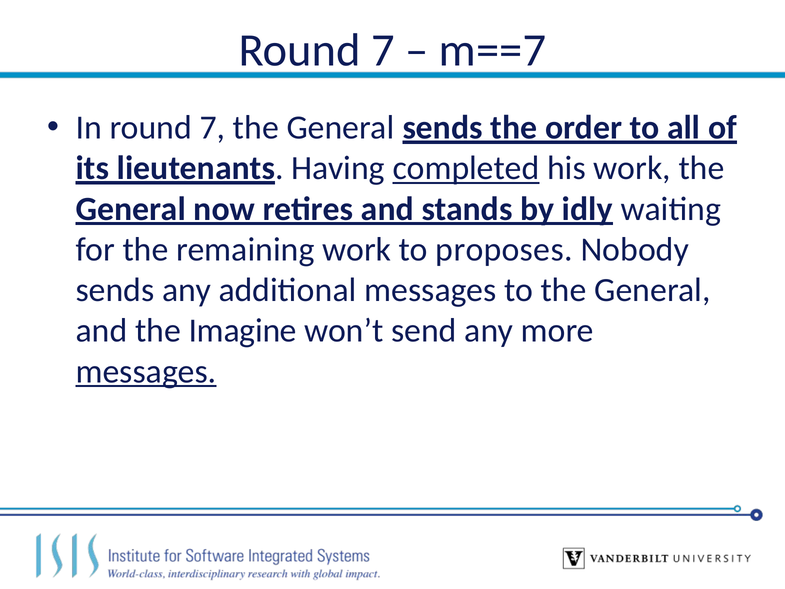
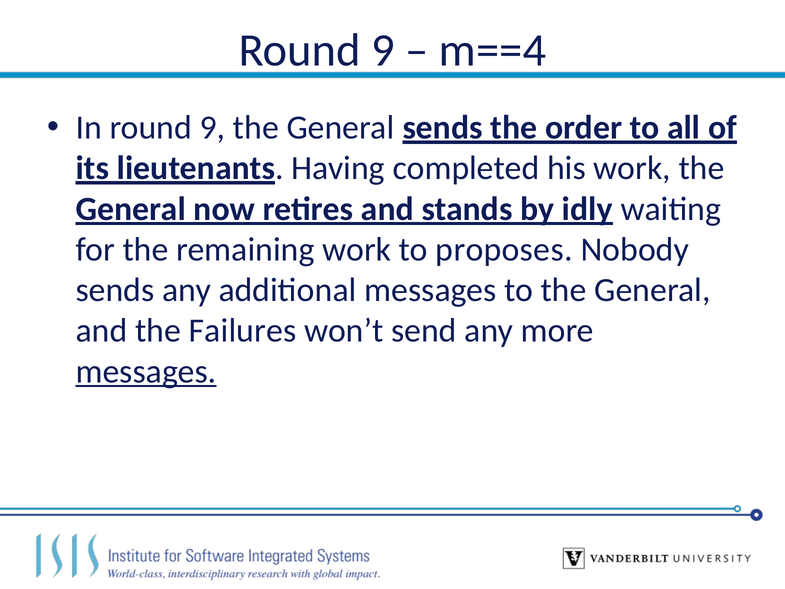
7 at (383, 51): 7 -> 9
m==7: m==7 -> m==4
In round 7: 7 -> 9
completed underline: present -> none
Imagine: Imagine -> Failures
